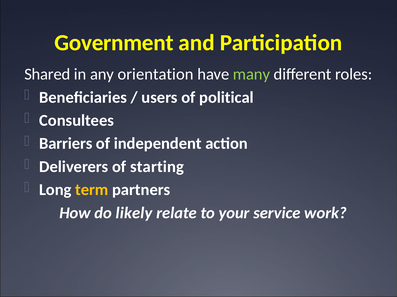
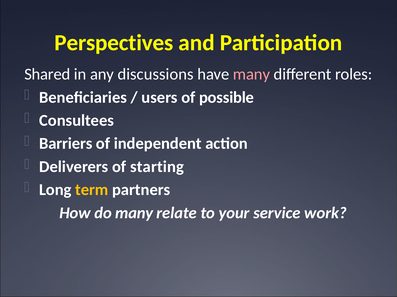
Government: Government -> Perspectives
orientation: orientation -> discussions
many at (251, 74) colour: light green -> pink
political: political -> possible
do likely: likely -> many
